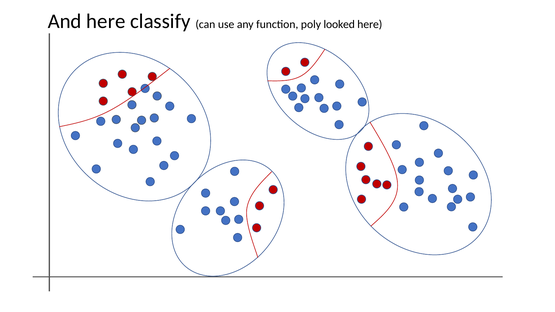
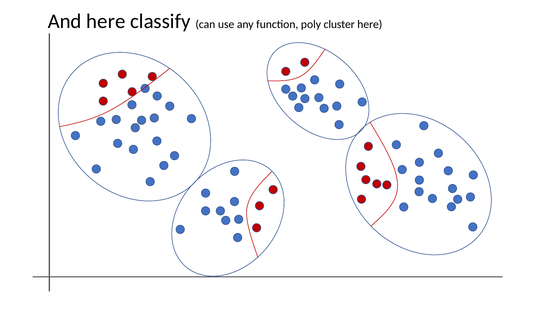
looked: looked -> cluster
